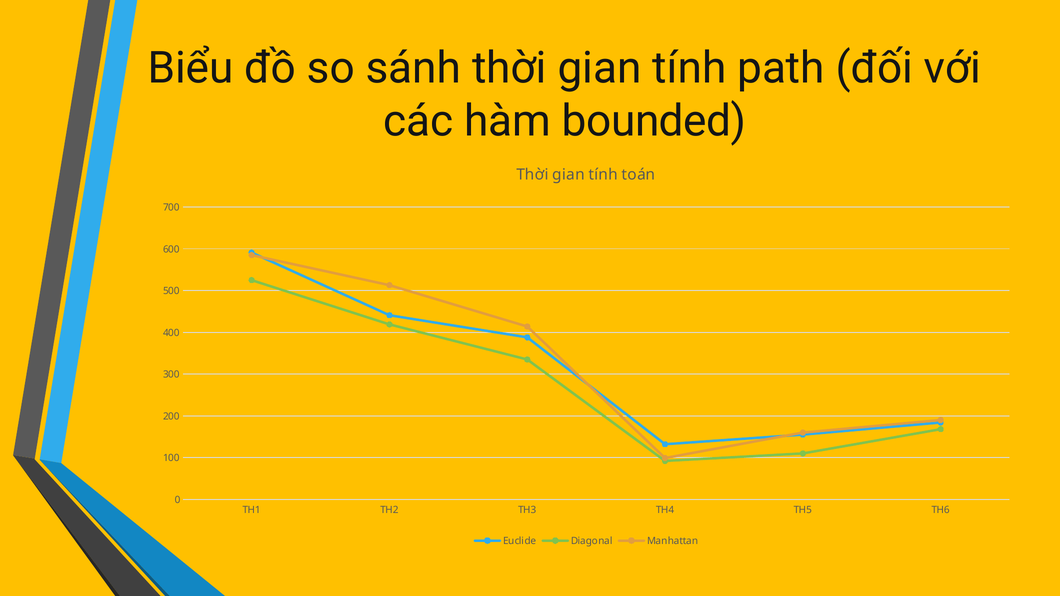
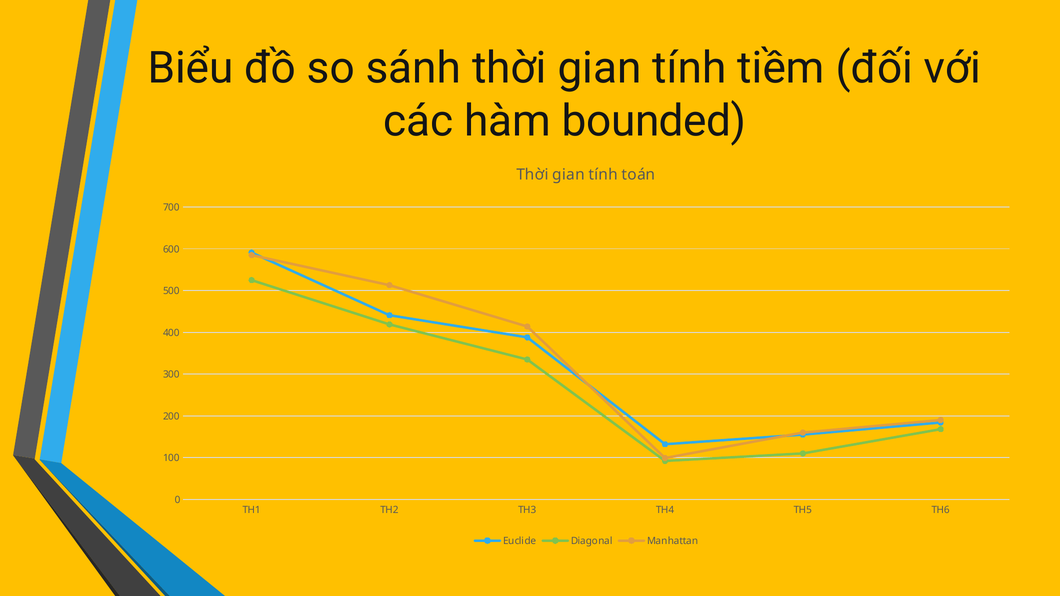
path: path -> tiềm
